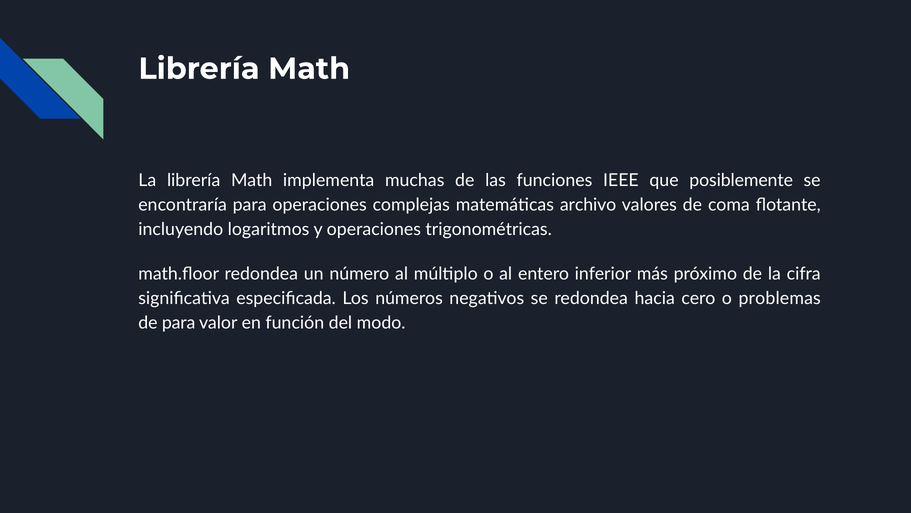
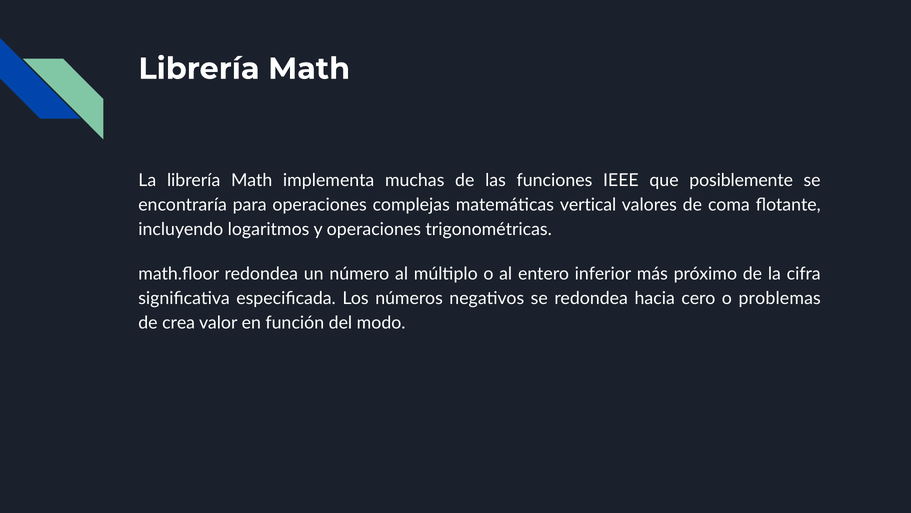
archivo: archivo -> vertical
de para: para -> crea
